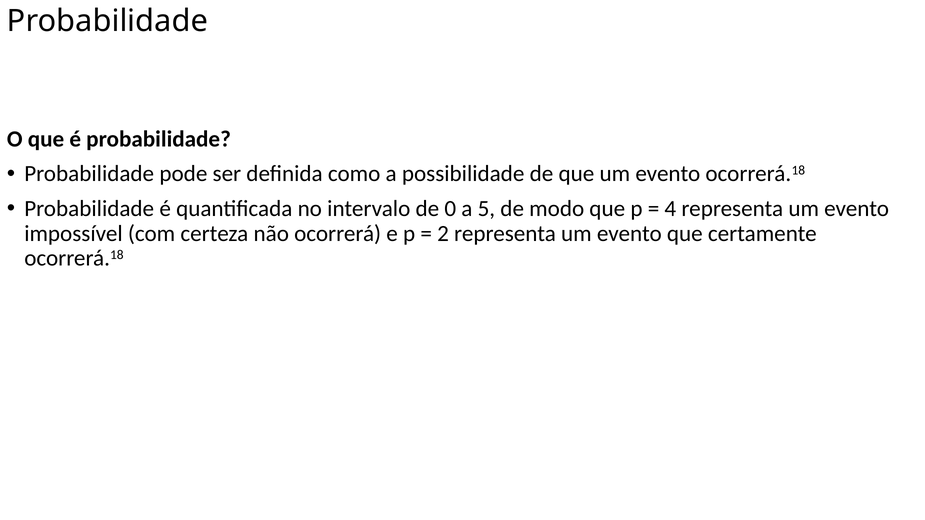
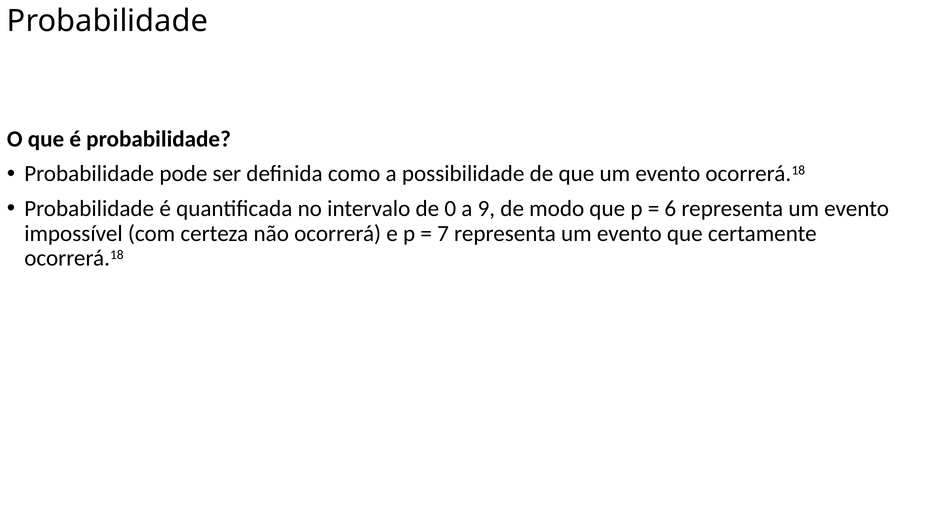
5: 5 -> 9
4: 4 -> 6
2: 2 -> 7
